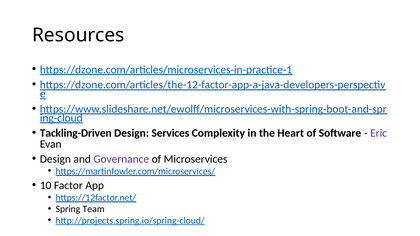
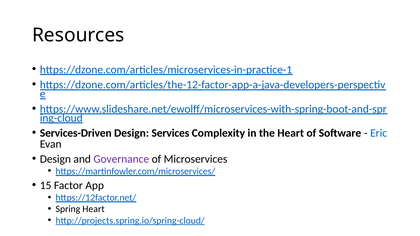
Tackling-Driven: Tackling-Driven -> Services-Driven
Eric colour: purple -> blue
10: 10 -> 15
Spring Team: Team -> Heart
